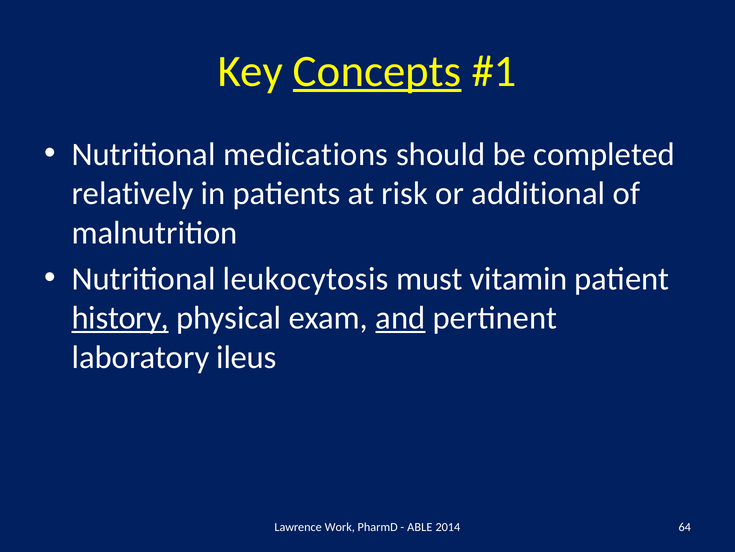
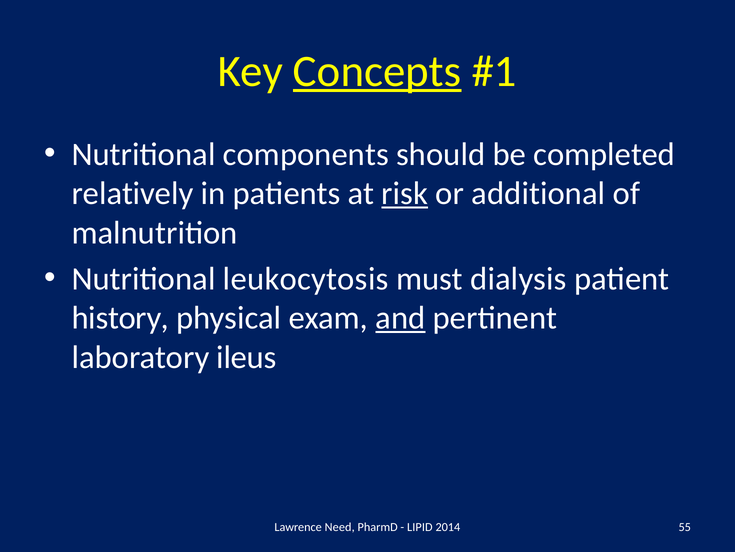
medications: medications -> components
risk underline: none -> present
vitamin: vitamin -> dialysis
history underline: present -> none
Work: Work -> Need
ABLE: ABLE -> LIPID
64: 64 -> 55
